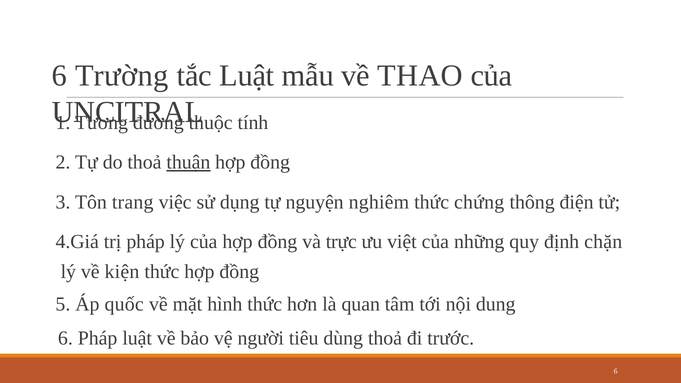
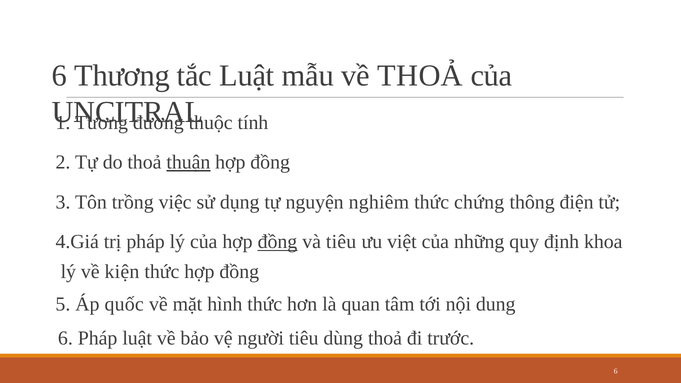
Trường: Trường -> Thương
về THAO: THAO -> THOẢ
trang: trang -> trồng
đồng at (277, 242) underline: none -> present
và trực: trực -> tiêu
chặn: chặn -> khoa
